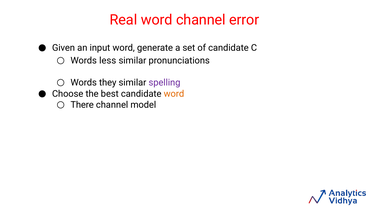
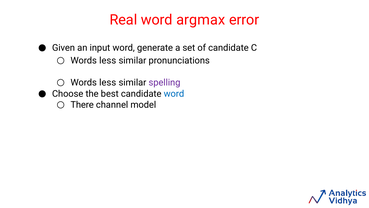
word channel: channel -> argmax
they at (108, 83): they -> less
word at (174, 94) colour: orange -> blue
